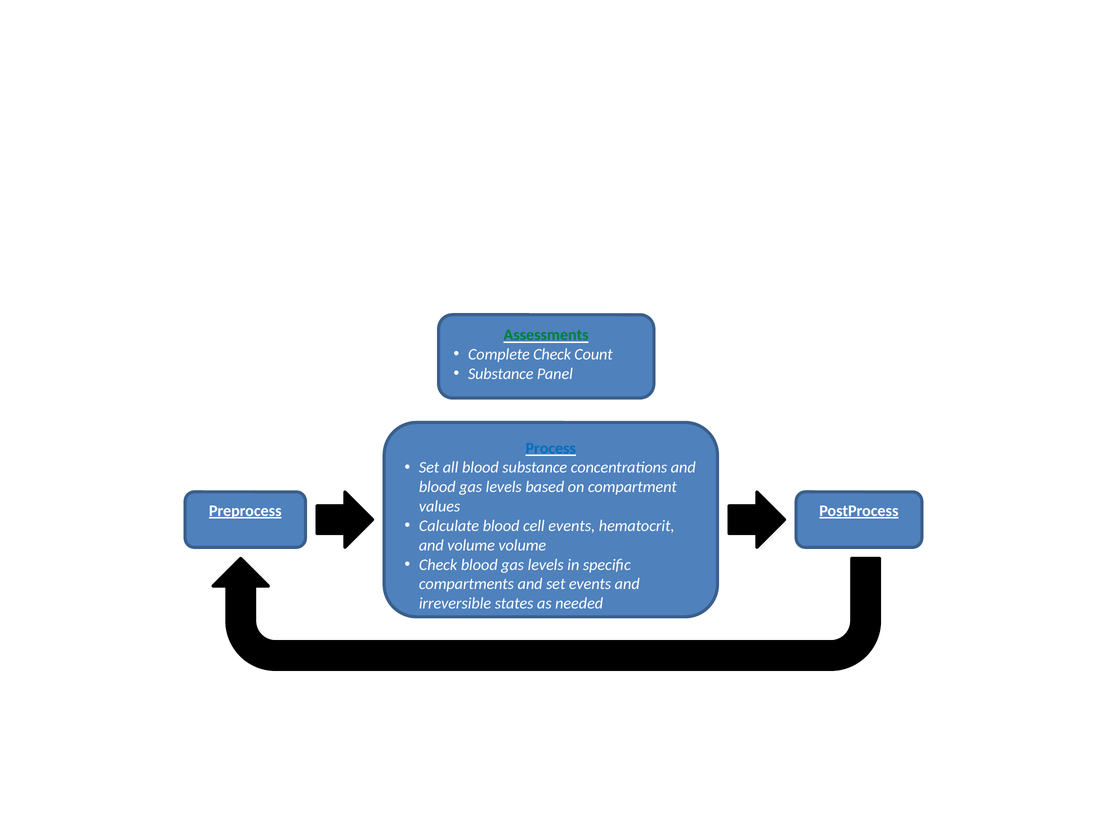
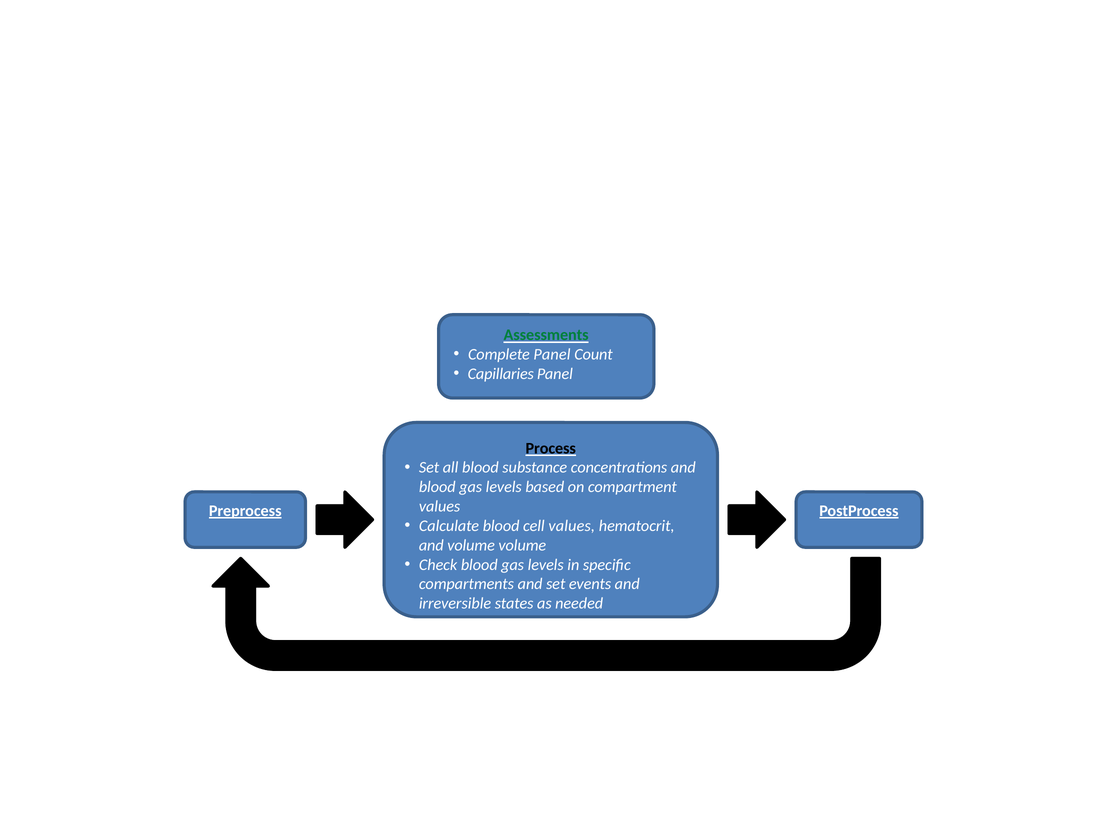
Complete Check: Check -> Panel
Substance at (501, 374): Substance -> Capillaries
Process colour: blue -> black
cell events: events -> values
